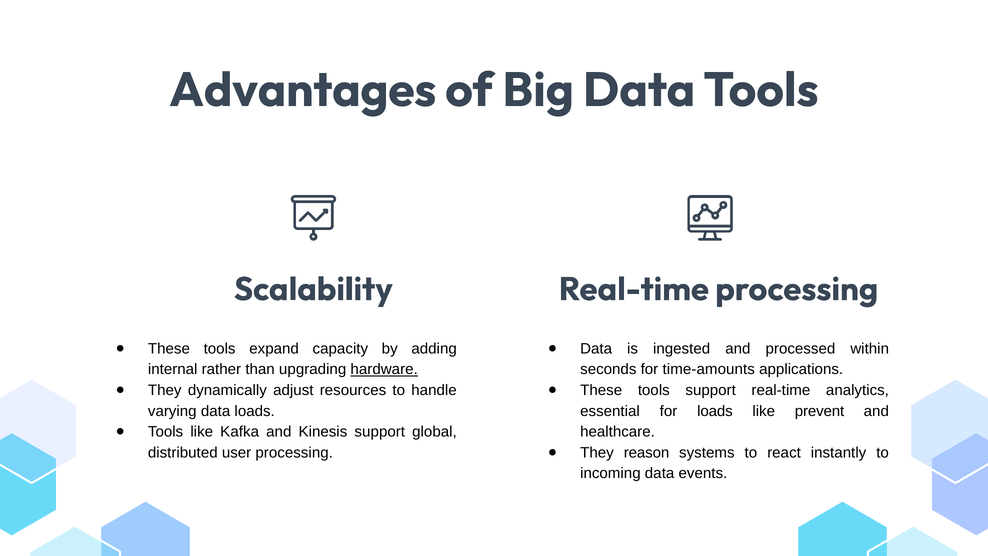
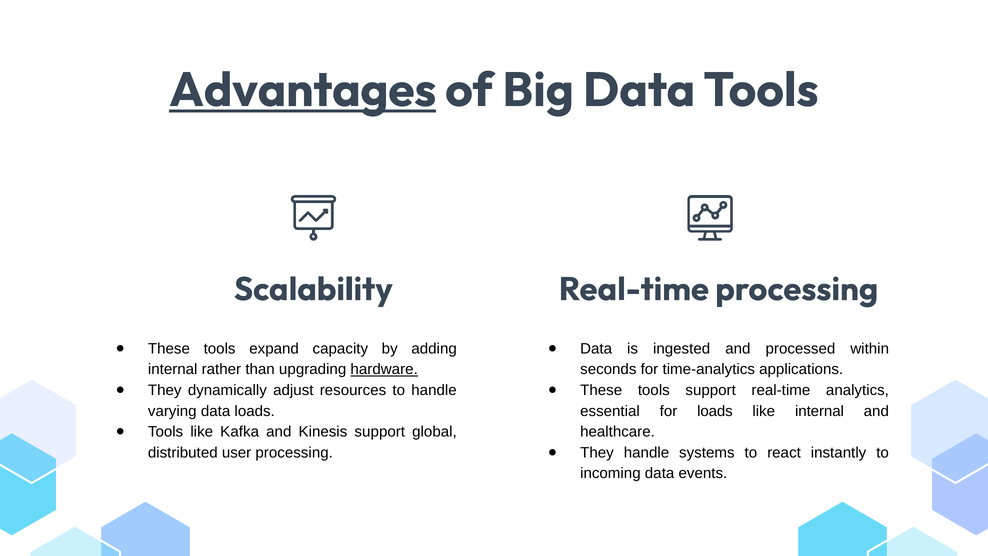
Advantages underline: none -> present
time-amounts: time-amounts -> time-analytics
like prevent: prevent -> internal
They reason: reason -> handle
